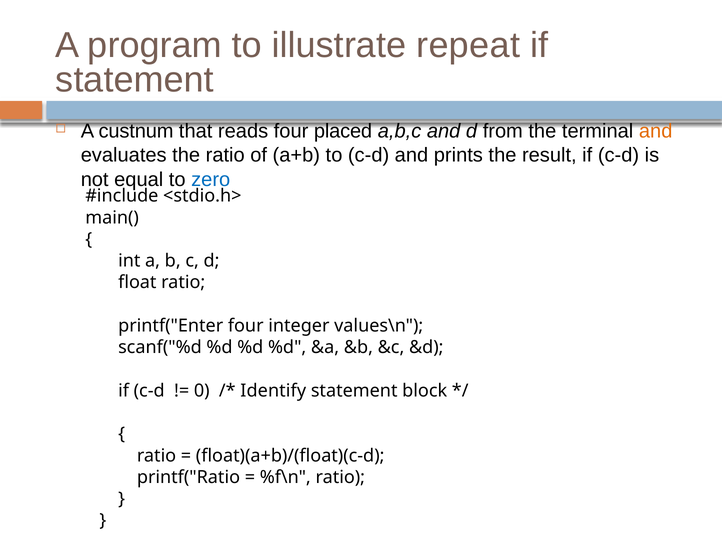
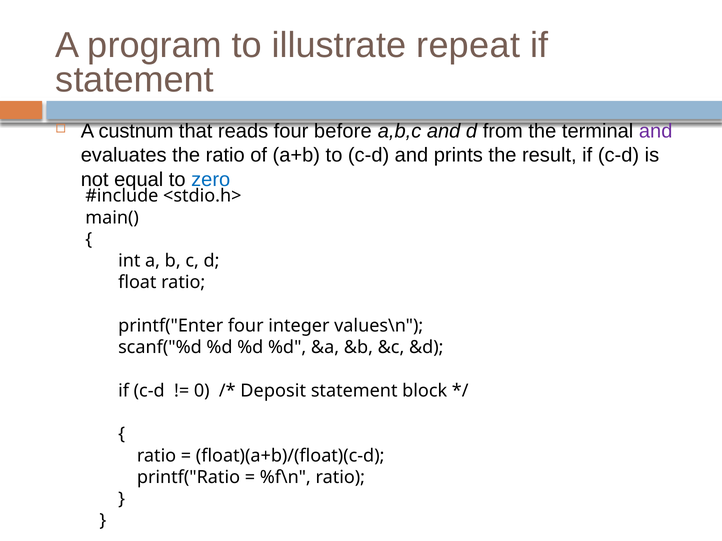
placed: placed -> before
and at (656, 131) colour: orange -> purple
Identify: Identify -> Deposit
